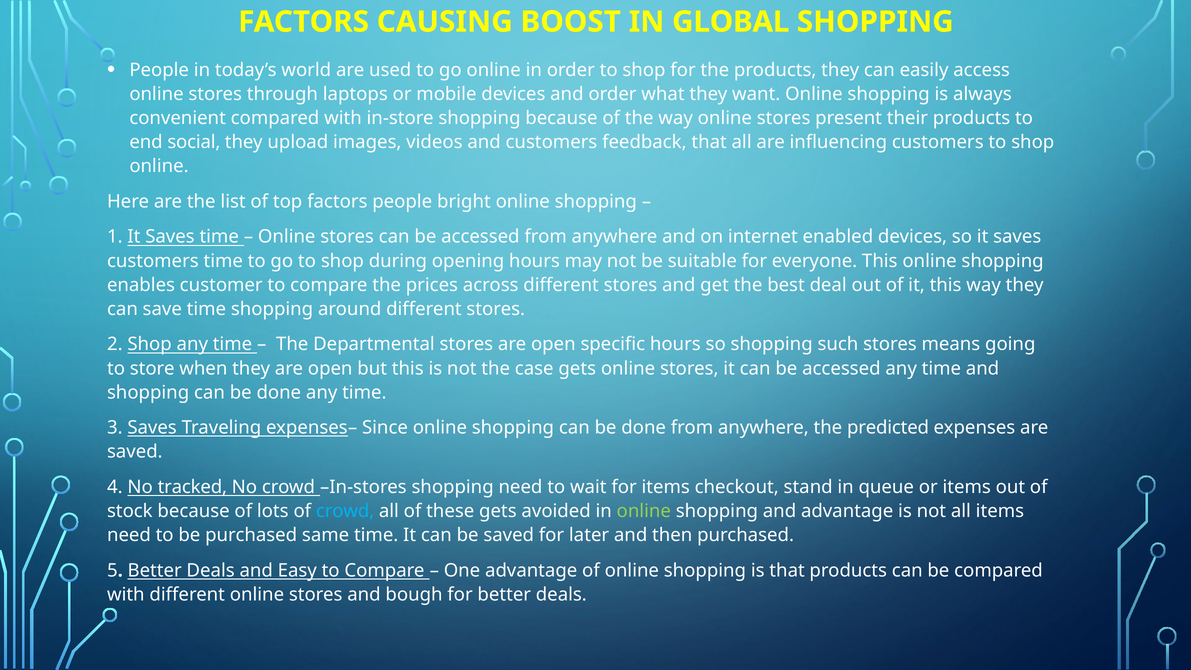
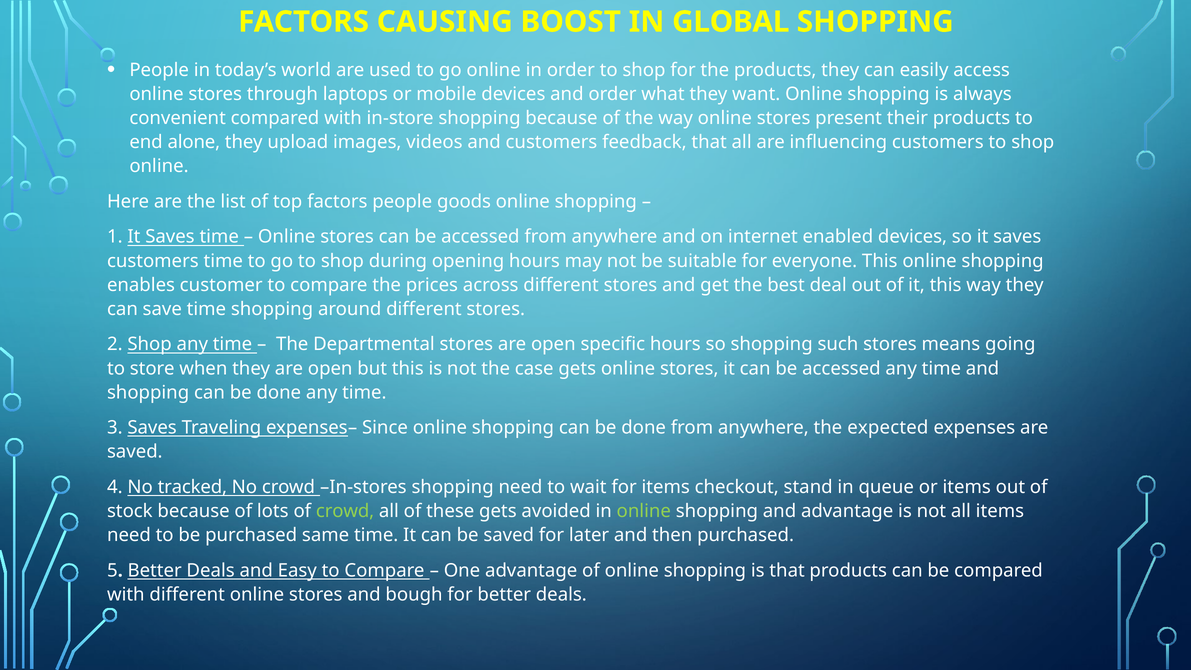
social: social -> alone
bright: bright -> goods
predicted: predicted -> expected
crowd at (345, 511) colour: light blue -> light green
